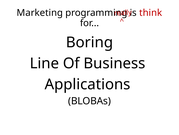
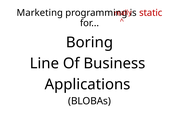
think: think -> static
